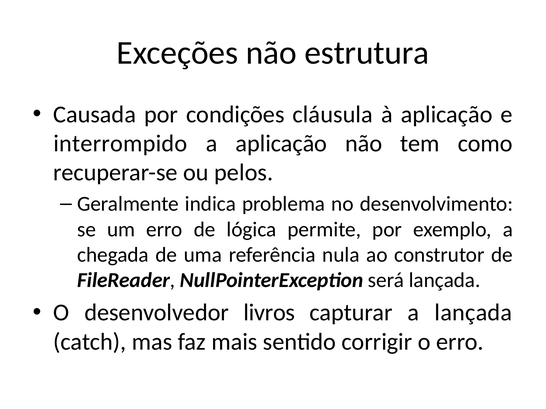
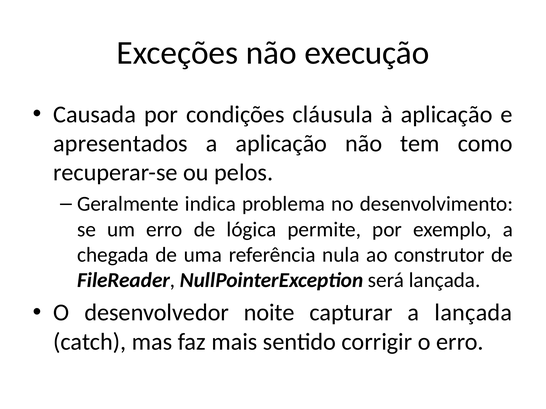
estrutura: estrutura -> execução
interrompido: interrompido -> apresentados
livros: livros -> noite
